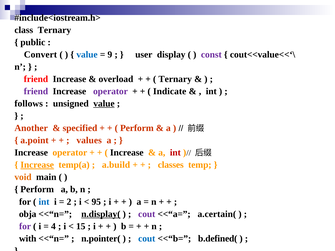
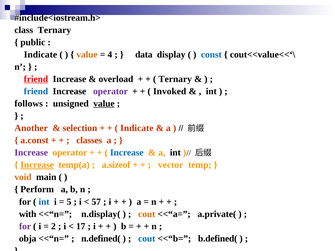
Convert at (40, 55): Convert -> Indicate
value at (87, 55) colour: blue -> orange
9: 9 -> 4
user: user -> data
const colour: purple -> blue
friend at (36, 79) underline: none -> present
friend at (36, 91) colour: purple -> blue
Indicate: Indicate -> Invoked
specified: specified -> selection
Perform at (137, 128): Perform -> Indicate
a.point: a.point -> a.const
values: values -> classes
Increase at (31, 153) colour: black -> purple
Increase at (127, 153) colour: black -> blue
int at (175, 153) colour: red -> black
a.build: a.build -> a.sizeof
classes: classes -> vector
2: 2 -> 5
95: 95 -> 57
obja: obja -> with
n.display( underline: present -> none
cout at (147, 214) colour: purple -> orange
a.certain(: a.certain( -> a.private(
4: 4 -> 2
15: 15 -> 17
with: with -> obja
n.pointer(: n.pointer( -> n.defined(
